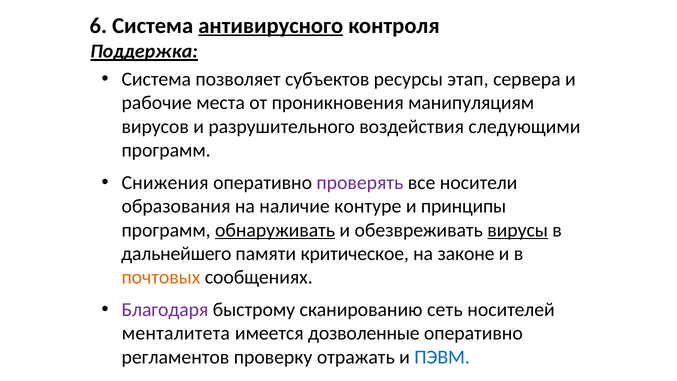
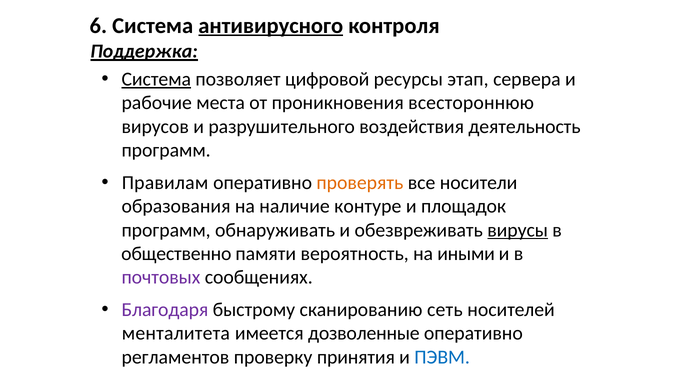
Система at (156, 79) underline: none -> present
субъектов: субъектов -> цифровой
манипуляциям: манипуляциям -> всестороннюю
следующими: следующими -> деятельность
Снижения: Снижения -> Правилам
проверять colour: purple -> orange
принципы: принципы -> площадок
обнаруживать underline: present -> none
дальнейшего: дальнейшего -> общественно
критическое: критическое -> вероятность
законе: законе -> иными
почтовых colour: orange -> purple
отражать: отражать -> принятия
